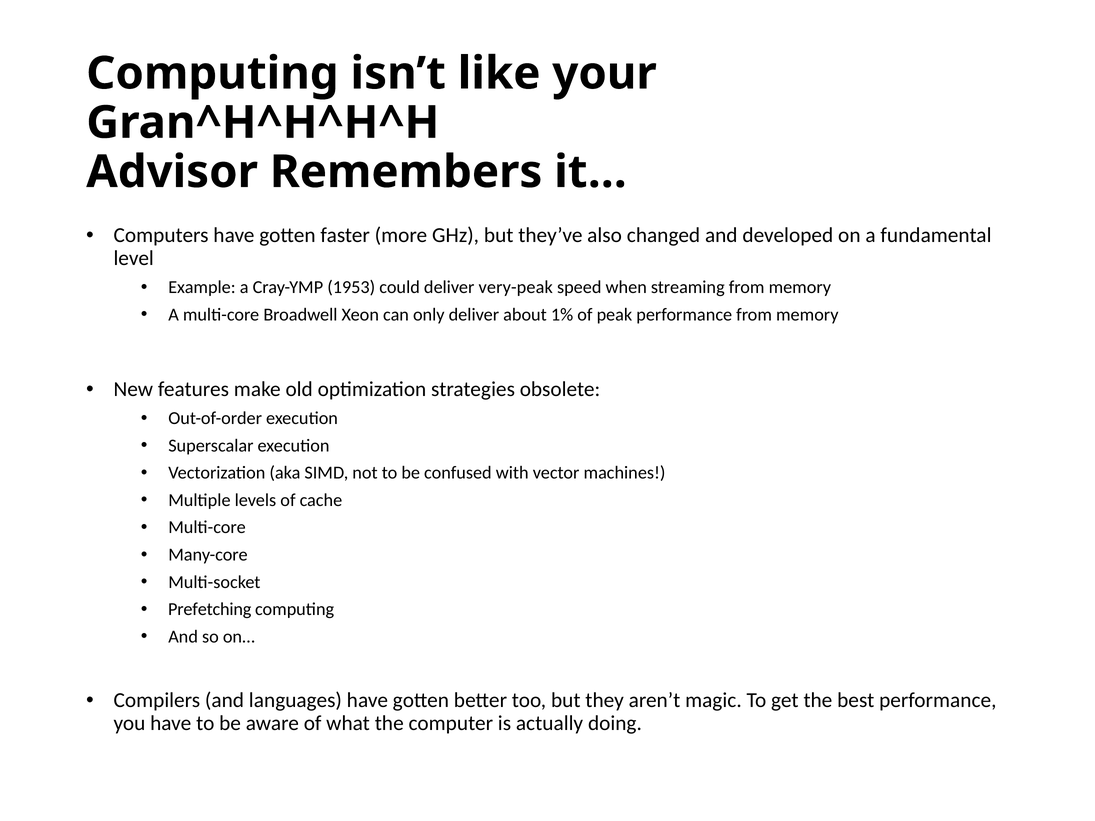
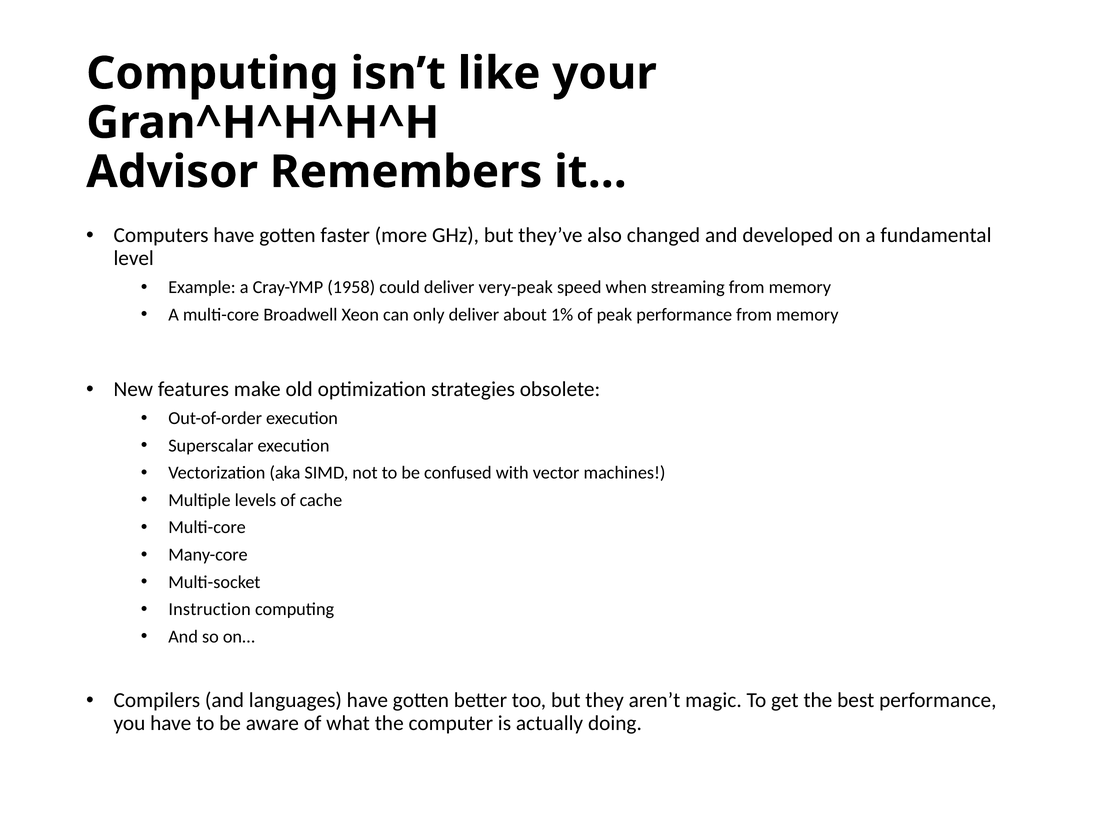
1953: 1953 -> 1958
Prefetching: Prefetching -> Instruction
